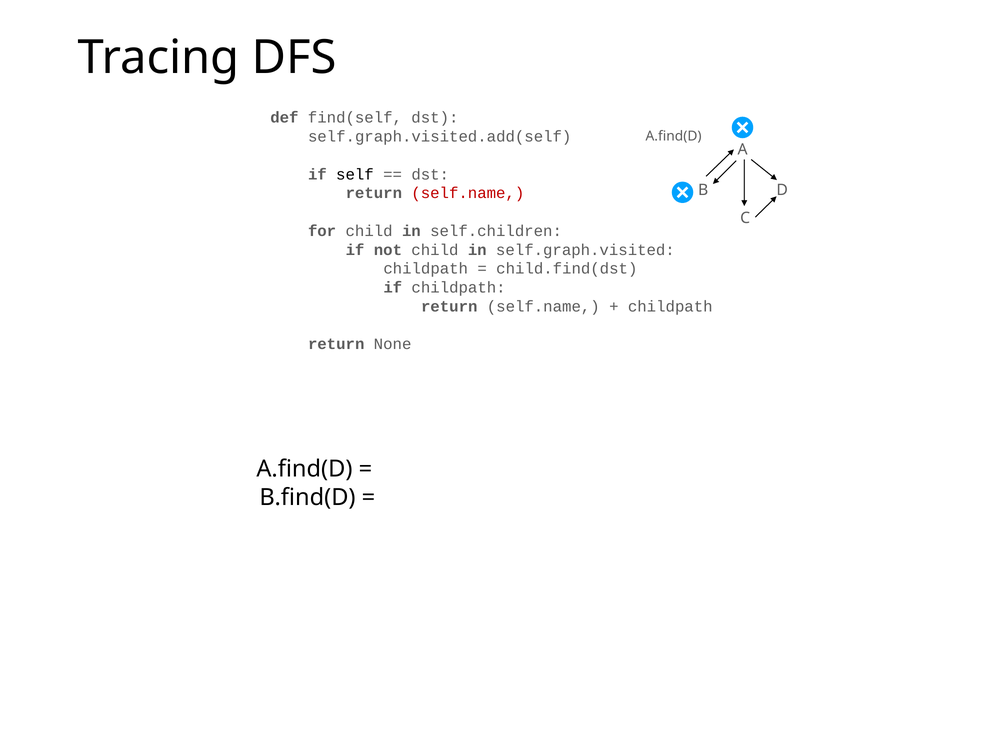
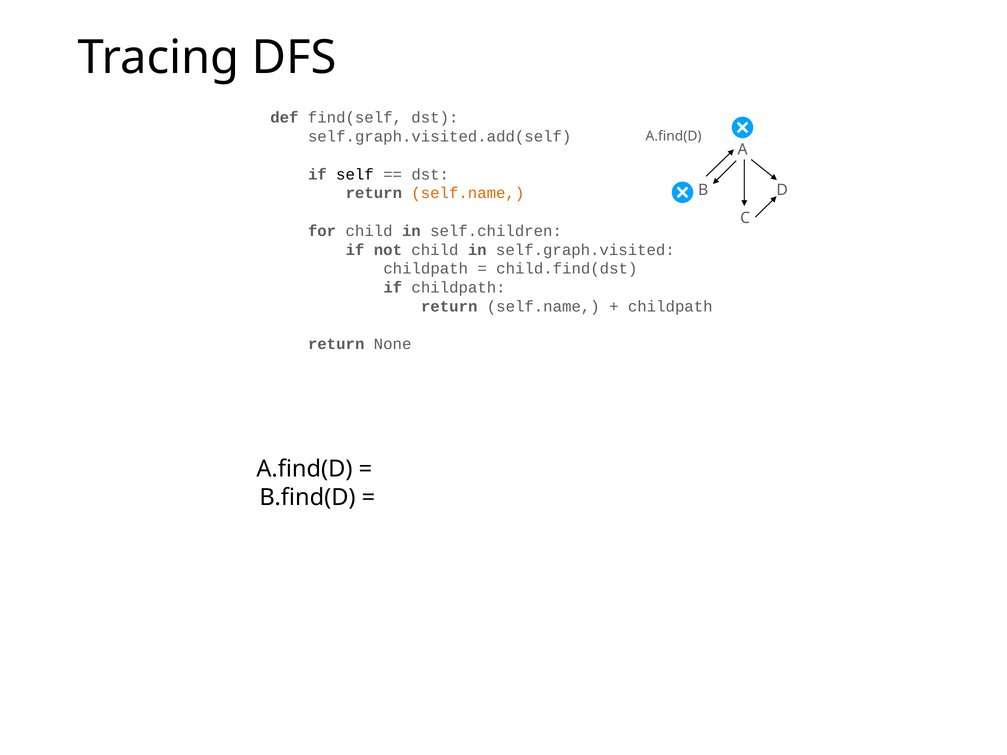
self.name at (468, 193) colour: red -> orange
